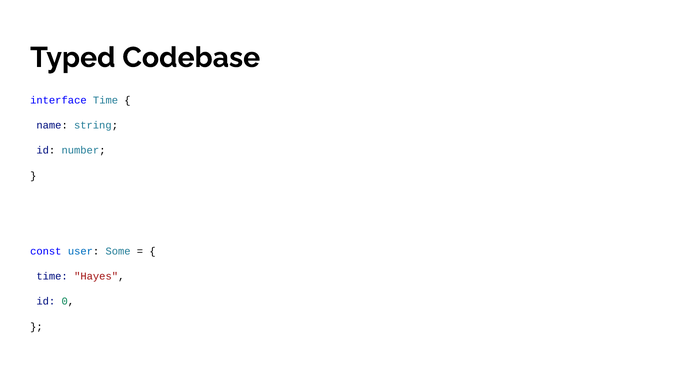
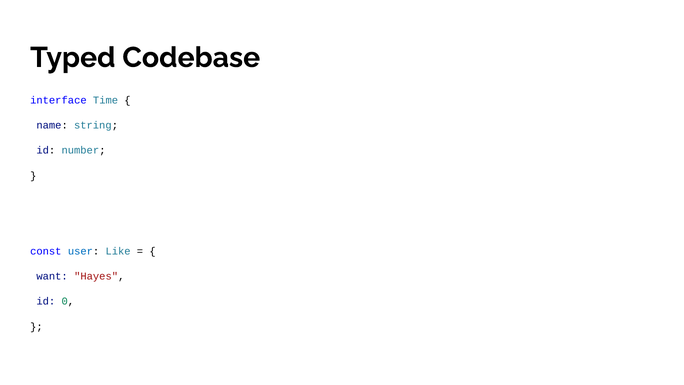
Some: Some -> Like
time at (52, 276): time -> want
